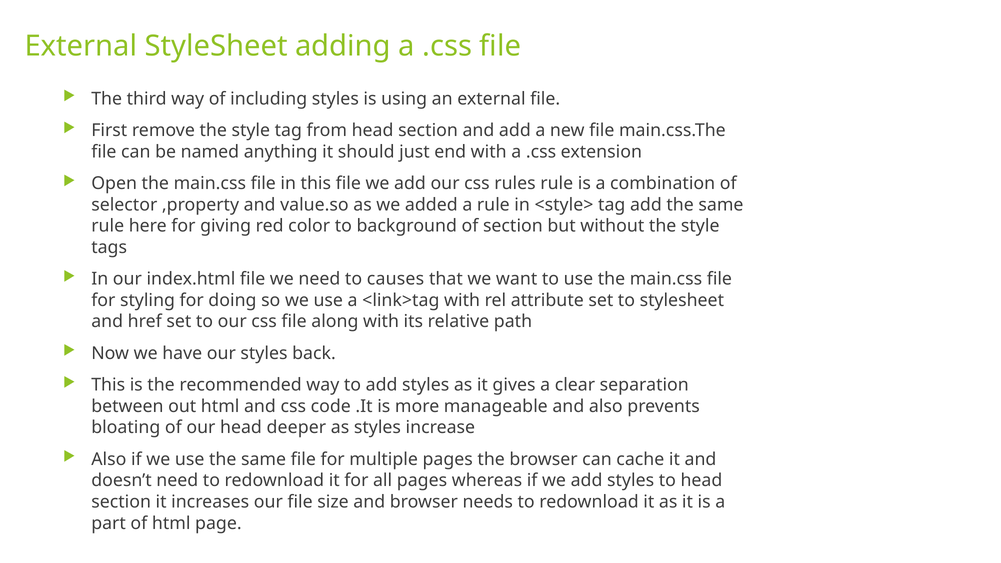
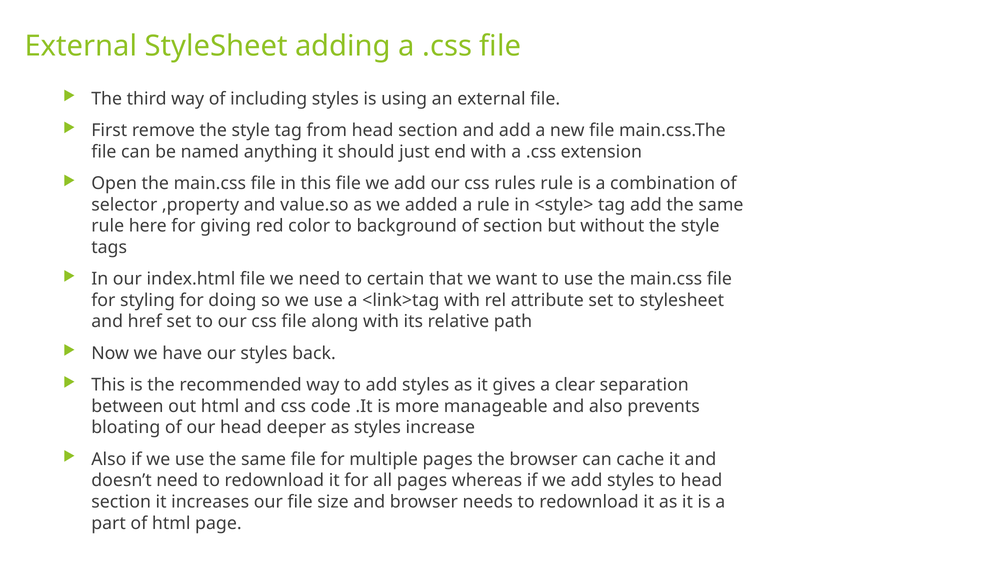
causes: causes -> certain
